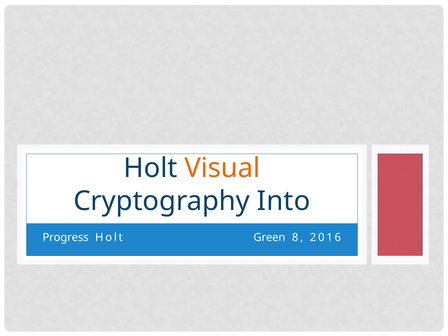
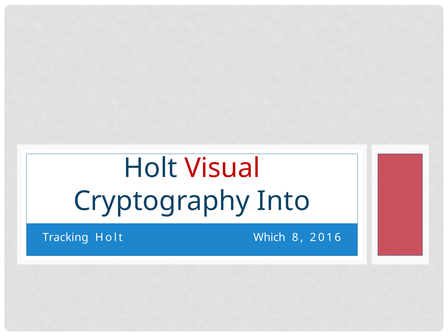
Visual colour: orange -> red
Progress: Progress -> Tracking
Green: Green -> Which
